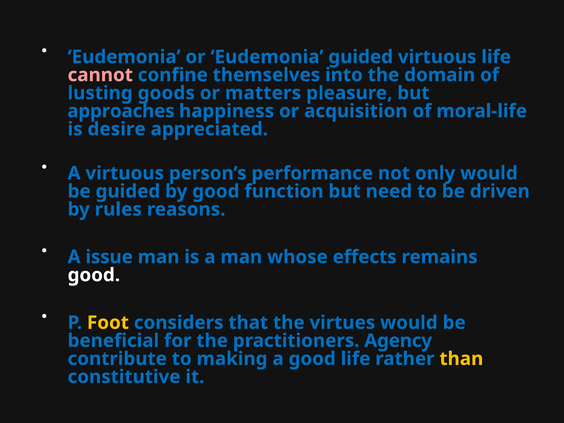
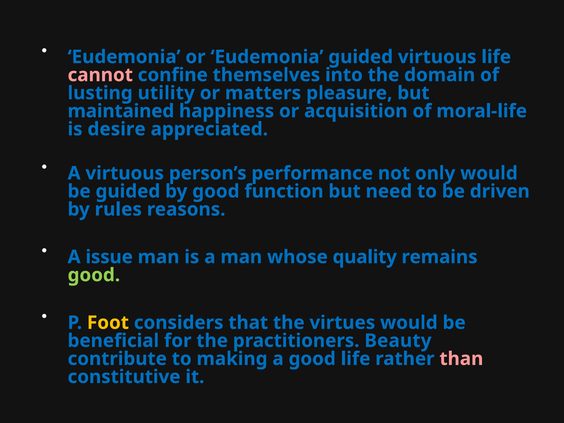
goods: goods -> utility
approaches: approaches -> maintained
effects: effects -> quality
good at (94, 275) colour: white -> light green
Agency: Agency -> Beauty
than colour: yellow -> pink
